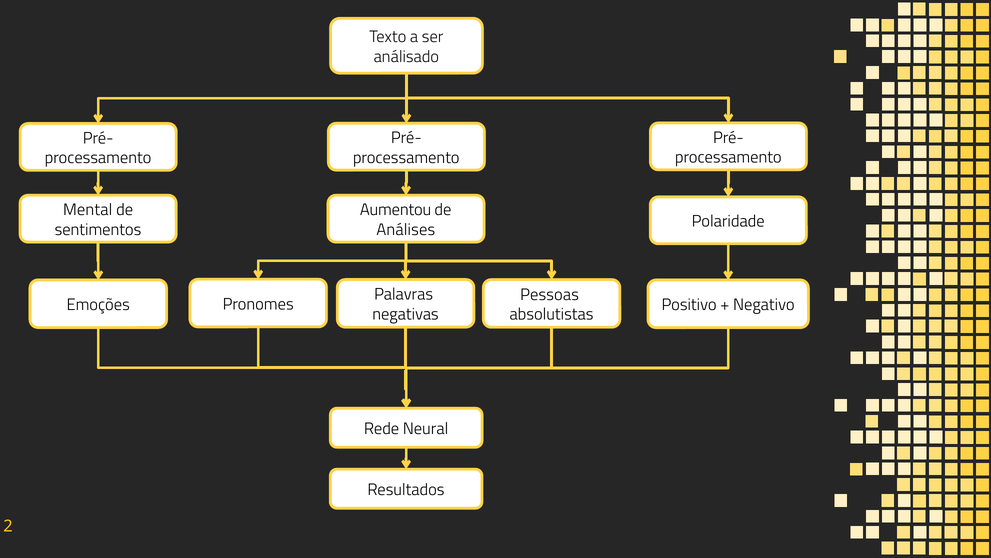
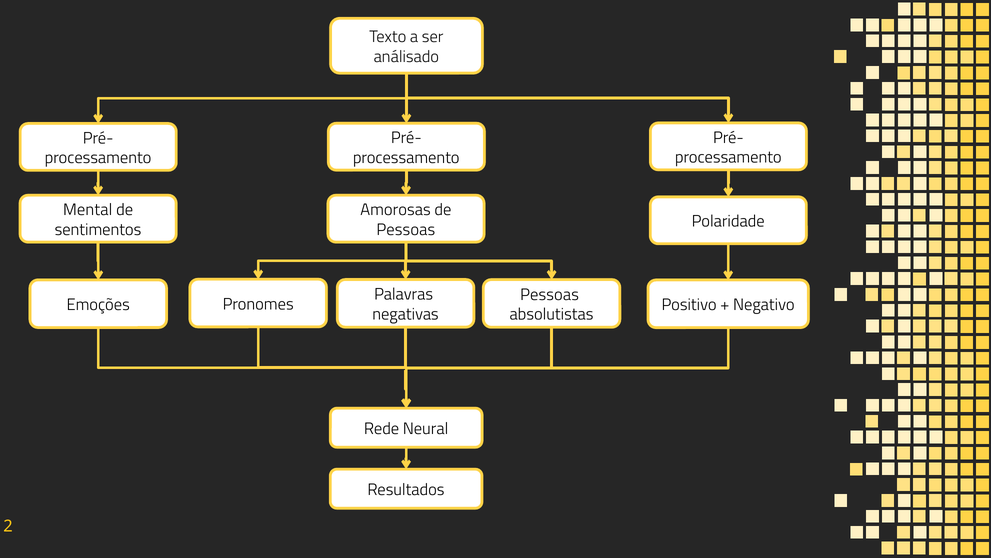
Aumentou: Aumentou -> Amorosas
Análises at (406, 229): Análises -> Pessoas
